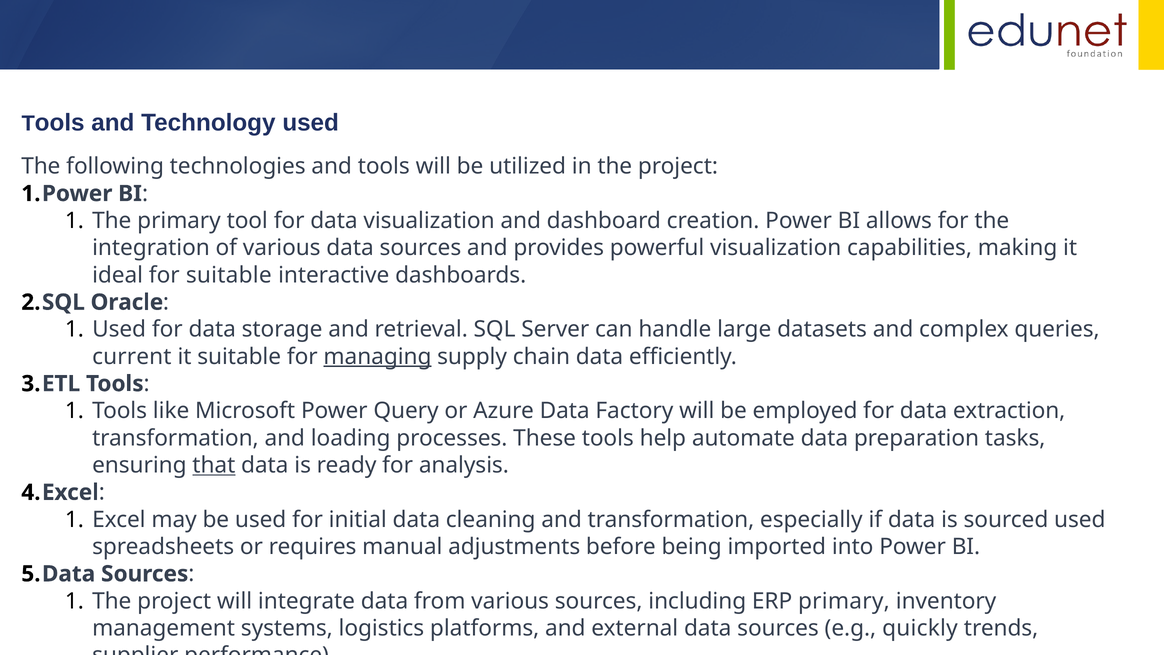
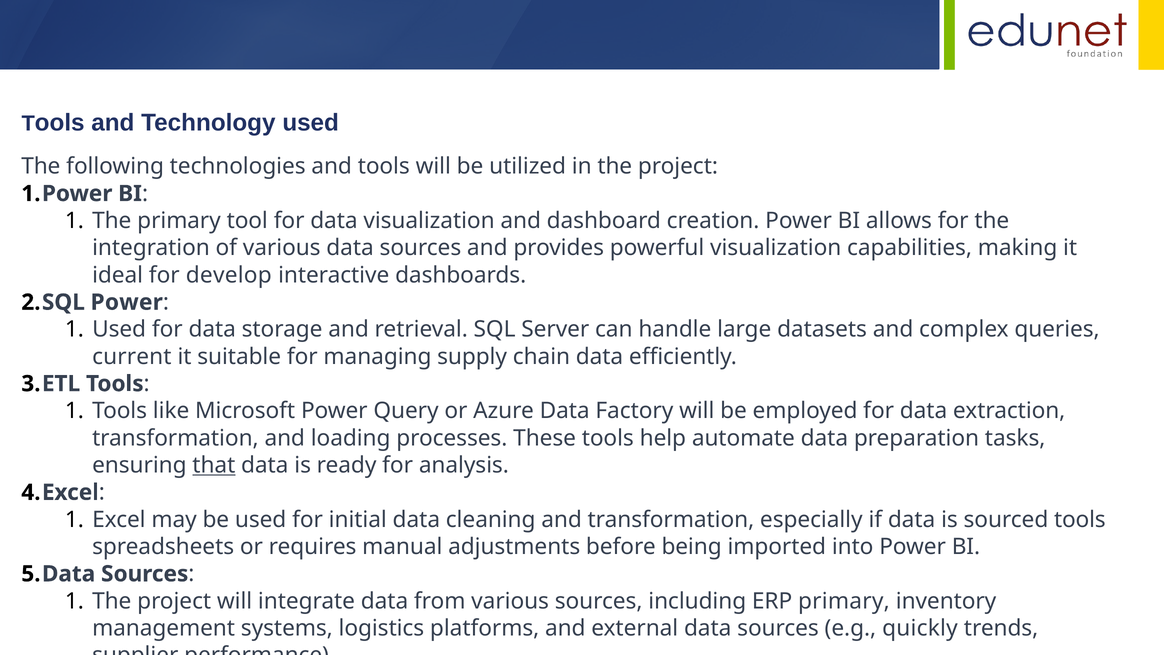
for suitable: suitable -> develop
Oracle at (127, 302): Oracle -> Power
managing underline: present -> none
sourced used: used -> tools
